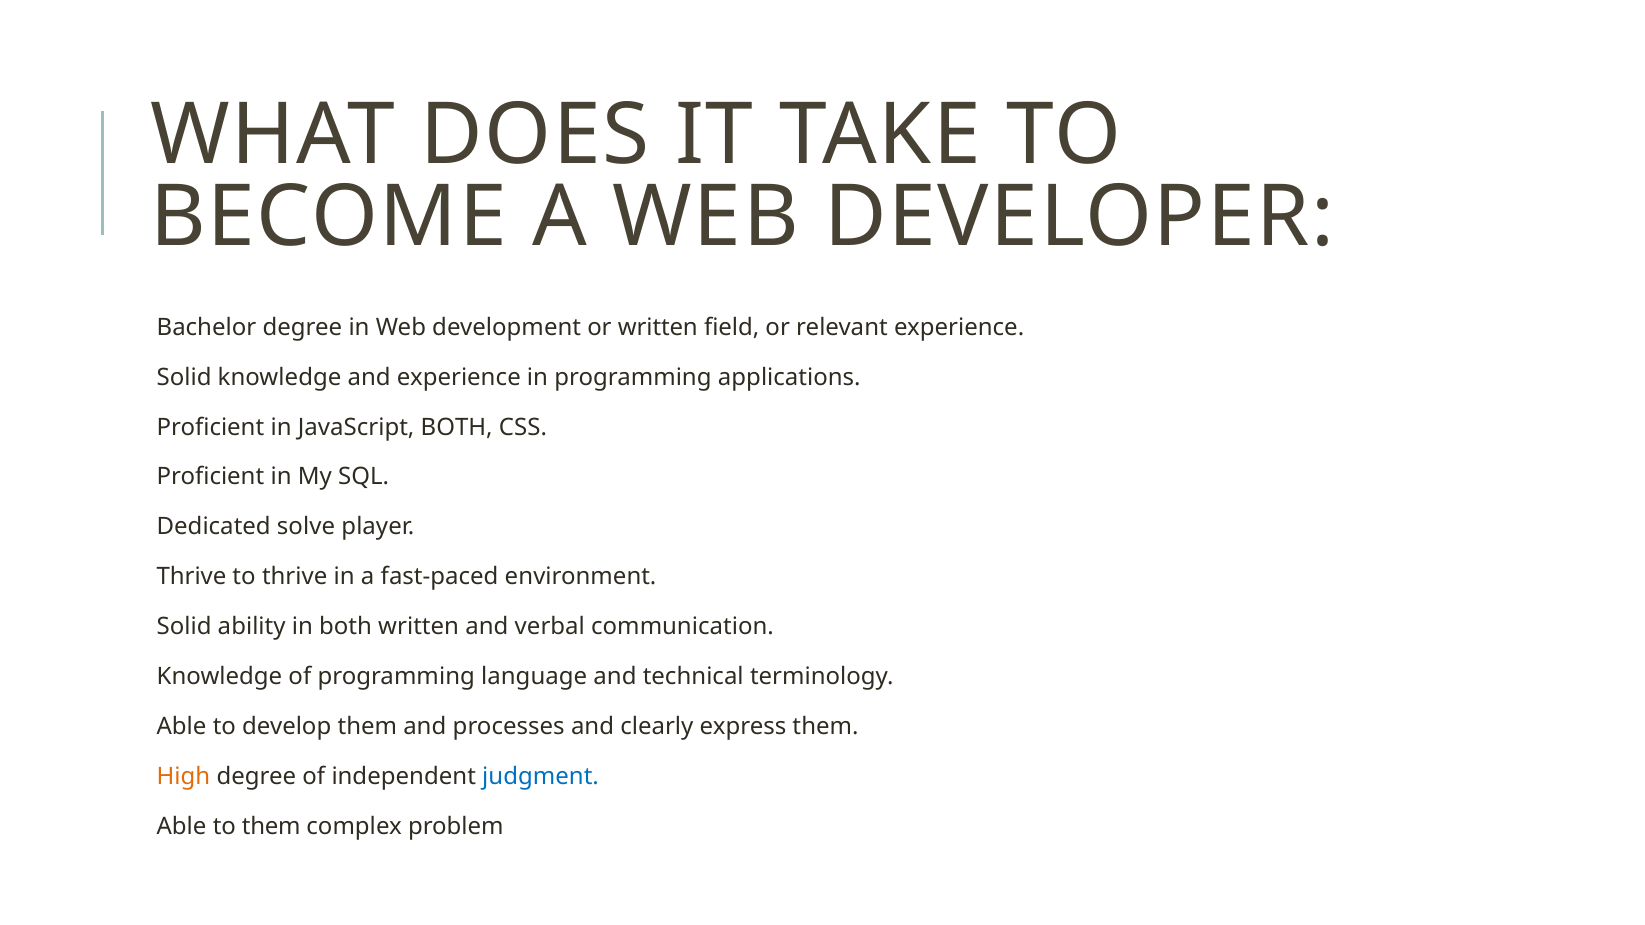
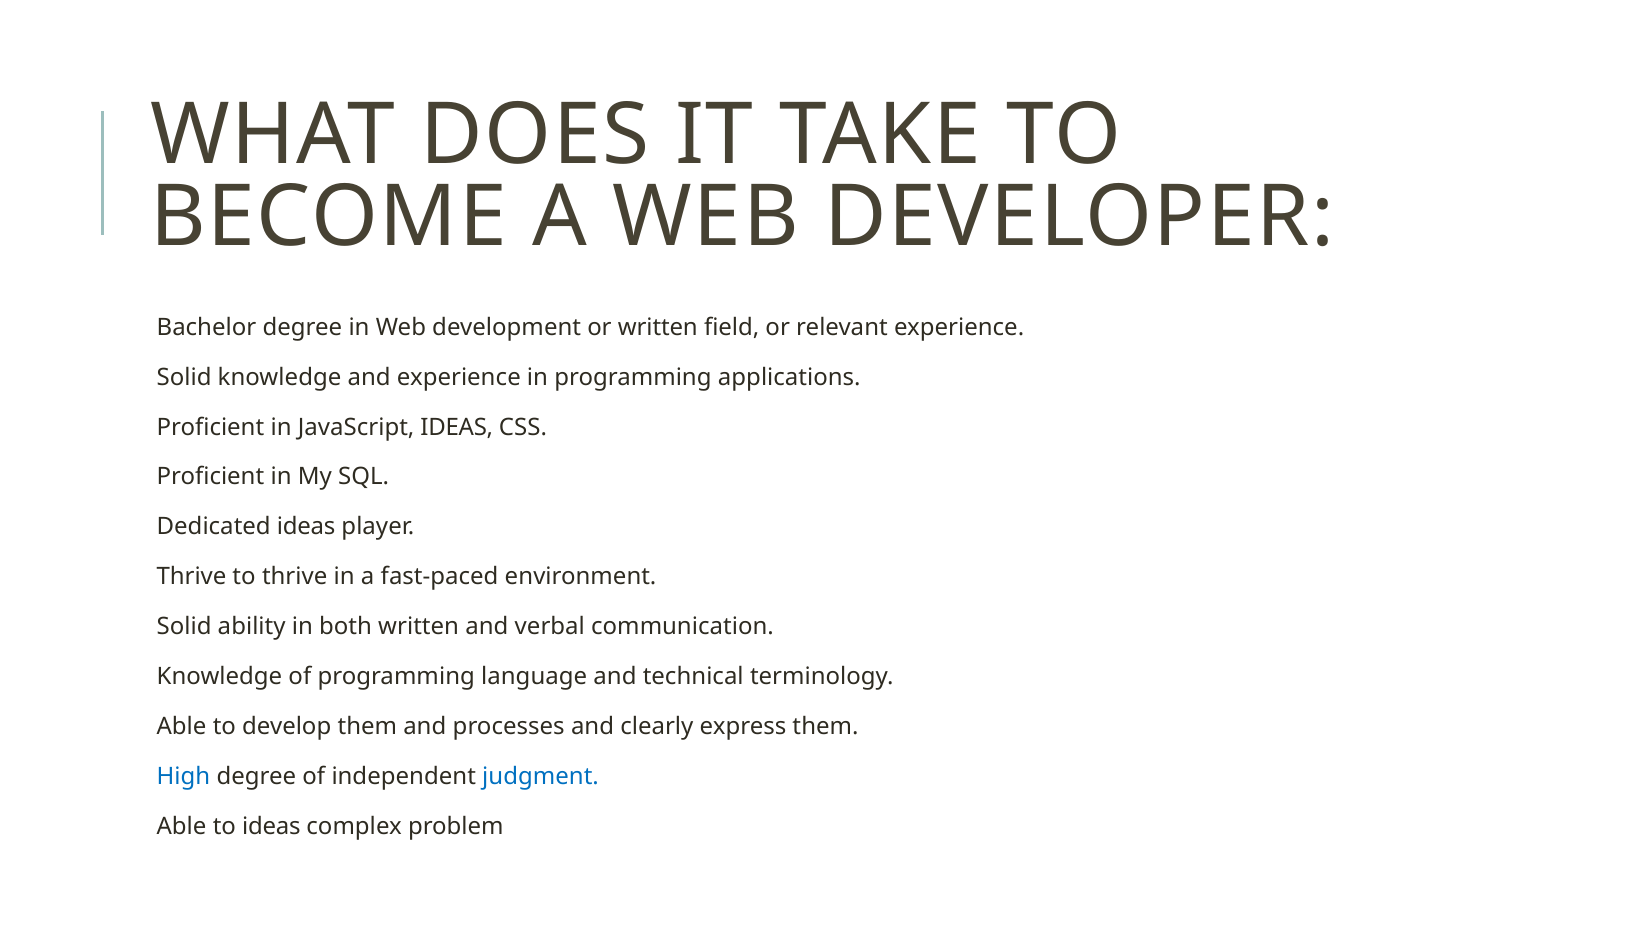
JavaScript BOTH: BOTH -> IDEAS
Dedicated solve: solve -> ideas
High colour: orange -> blue
to them: them -> ideas
